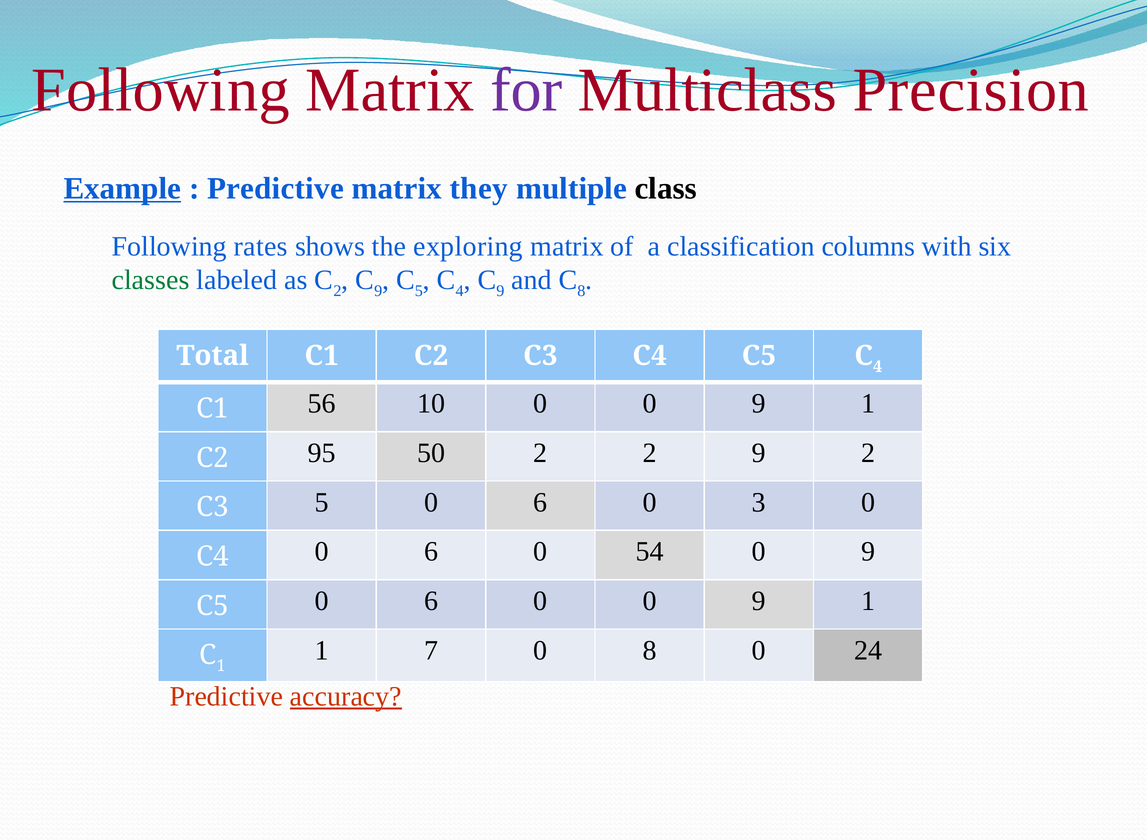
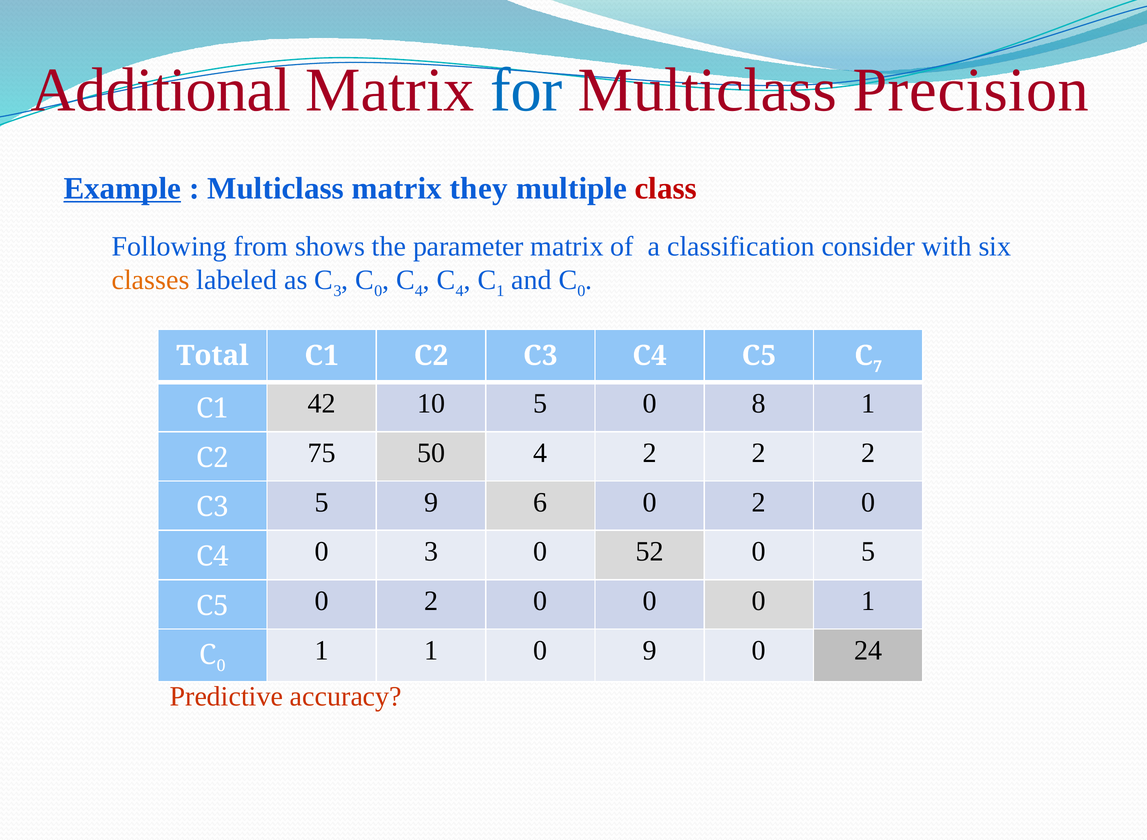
Following at (160, 90): Following -> Additional
for colour: purple -> blue
Predictive at (276, 188): Predictive -> Multiclass
class colour: black -> red
rates: rates -> from
exploring: exploring -> parameter
columns: columns -> consider
classes colour: green -> orange
2 at (337, 291): 2 -> 3
9 at (378, 291): 9 -> 0
5 at (419, 291): 5 -> 4
9 at (500, 291): 9 -> 1
8 at (581, 291): 8 -> 0
4 at (878, 367): 4 -> 7
56: 56 -> 42
10 0: 0 -> 5
9 at (759, 404): 9 -> 8
95: 95 -> 75
50 2: 2 -> 4
9 at (759, 453): 9 -> 2
5 0: 0 -> 9
6 0 3: 3 -> 2
C4 0 6: 6 -> 3
54: 54 -> 52
9 at (868, 552): 9 -> 5
C5 0 6: 6 -> 2
9 at (759, 601): 9 -> 0
1 7: 7 -> 1
0 8: 8 -> 9
1 at (221, 666): 1 -> 0
accuracy underline: present -> none
